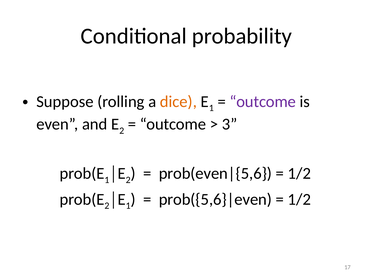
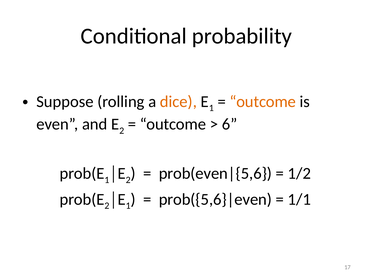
outcome at (263, 101) colour: purple -> orange
3: 3 -> 6
1/2 at (299, 199): 1/2 -> 1/1
